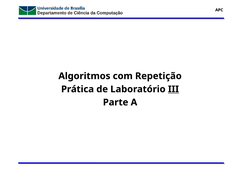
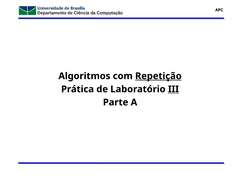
Repetição underline: none -> present
